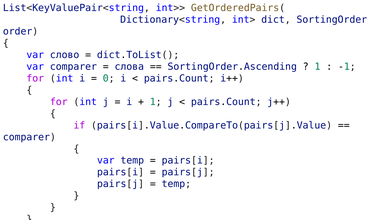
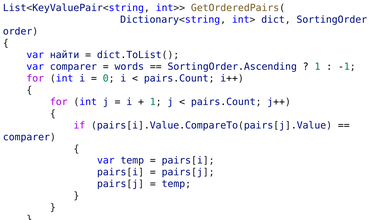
слово: слово -> найти
слова: слова -> words
